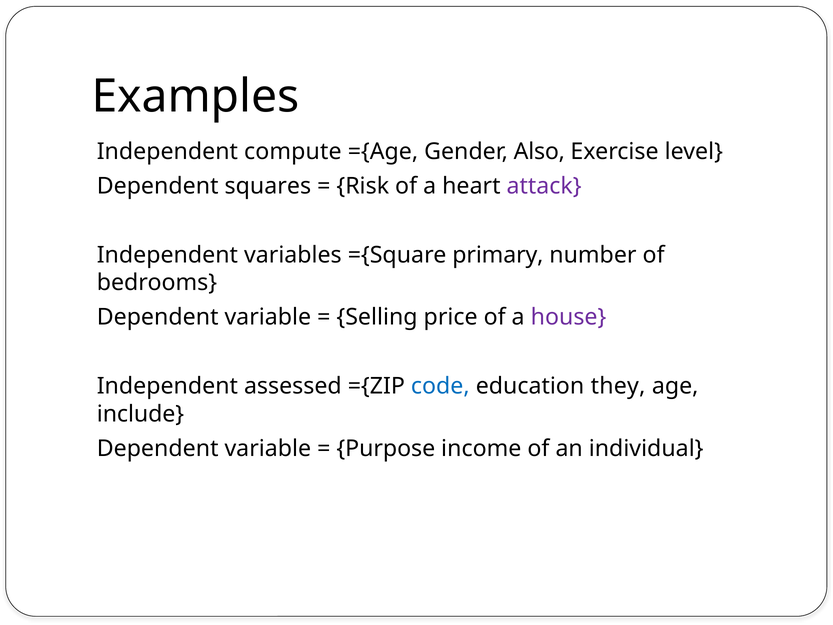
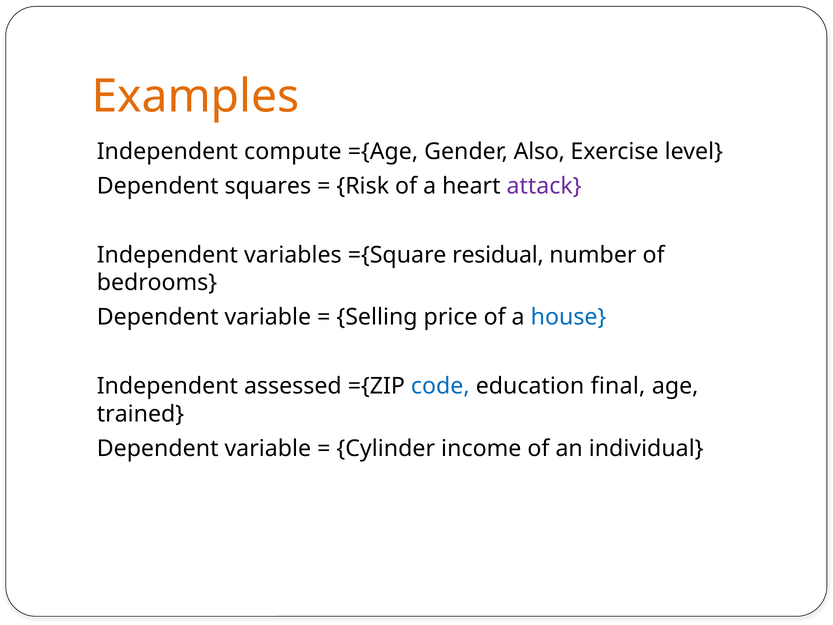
Examples colour: black -> orange
primary: primary -> residual
house colour: purple -> blue
they: they -> final
include: include -> trained
Purpose: Purpose -> Cylinder
